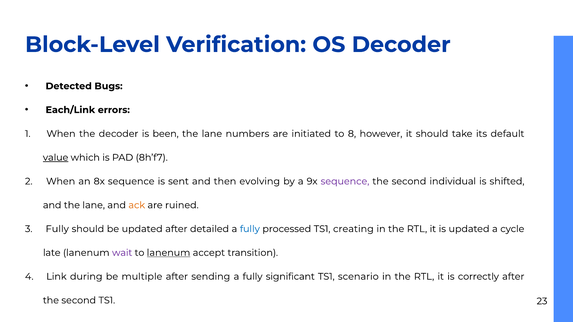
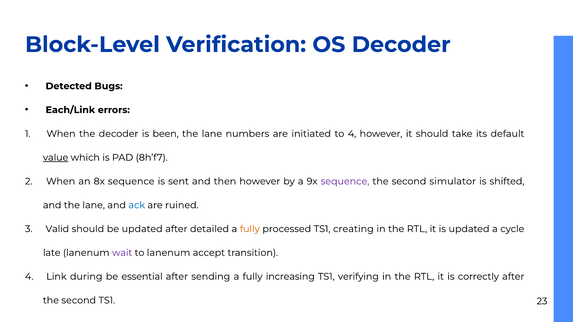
to 8: 8 -> 4
then evolving: evolving -> however
individual: individual -> simulator
ack colour: orange -> blue
Fully at (57, 229): Fully -> Valid
fully at (250, 229) colour: blue -> orange
lanenum at (169, 253) underline: present -> none
multiple: multiple -> essential
significant: significant -> increasing
scenario: scenario -> verifying
